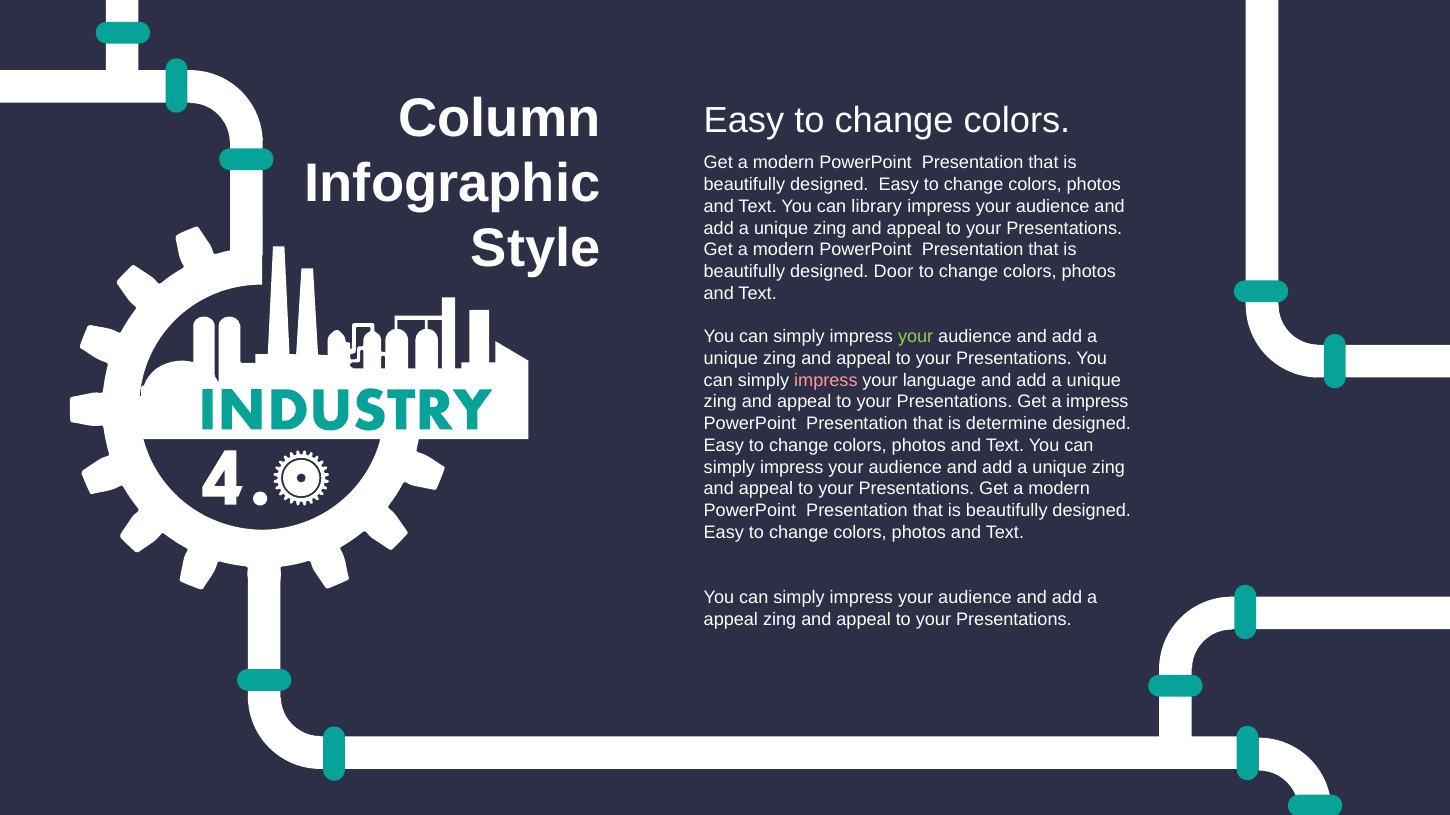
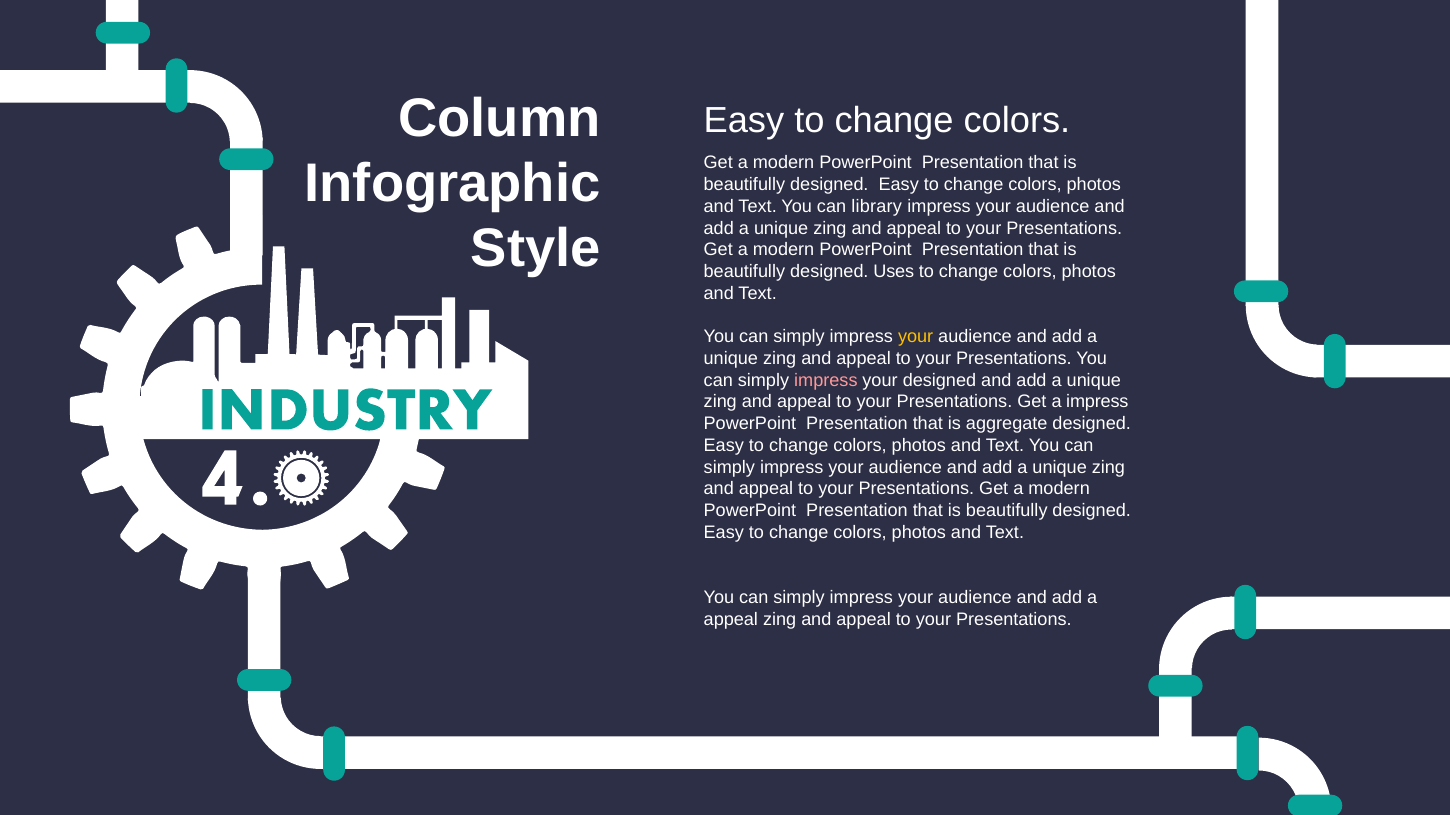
Door: Door -> Uses
your at (916, 337) colour: light green -> yellow
your language: language -> designed
determine: determine -> aggregate
